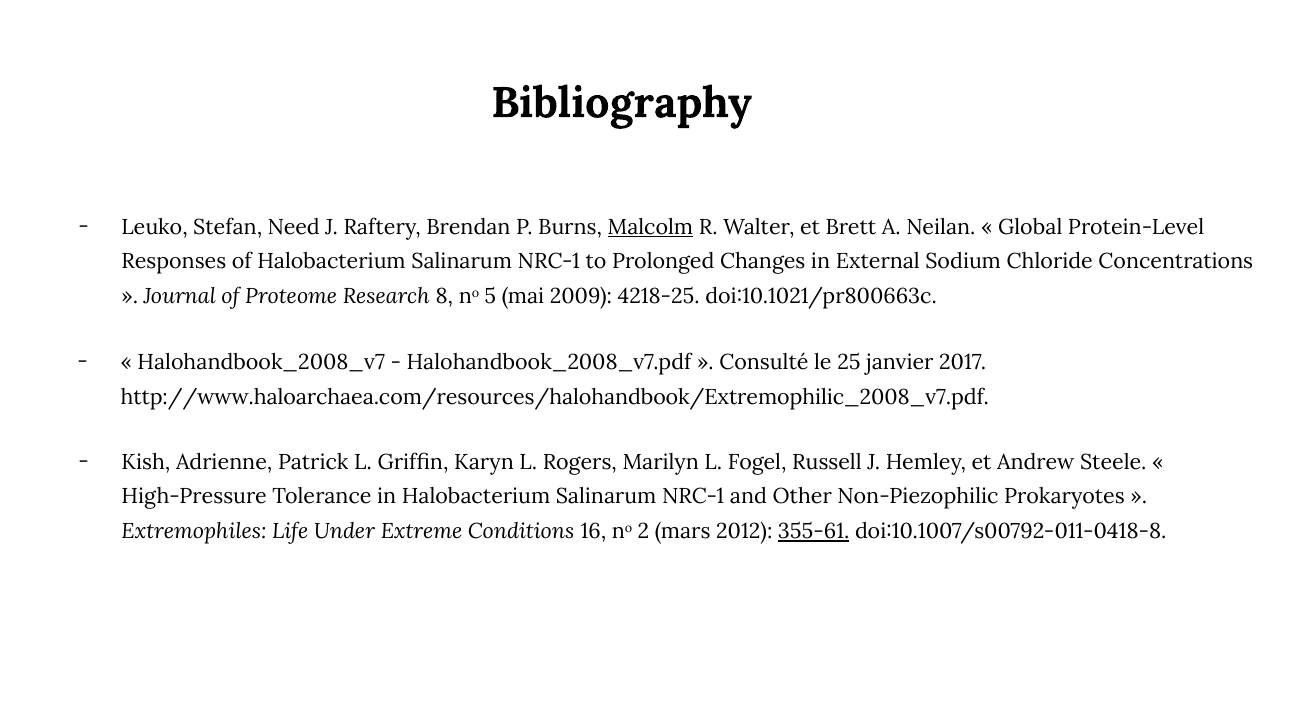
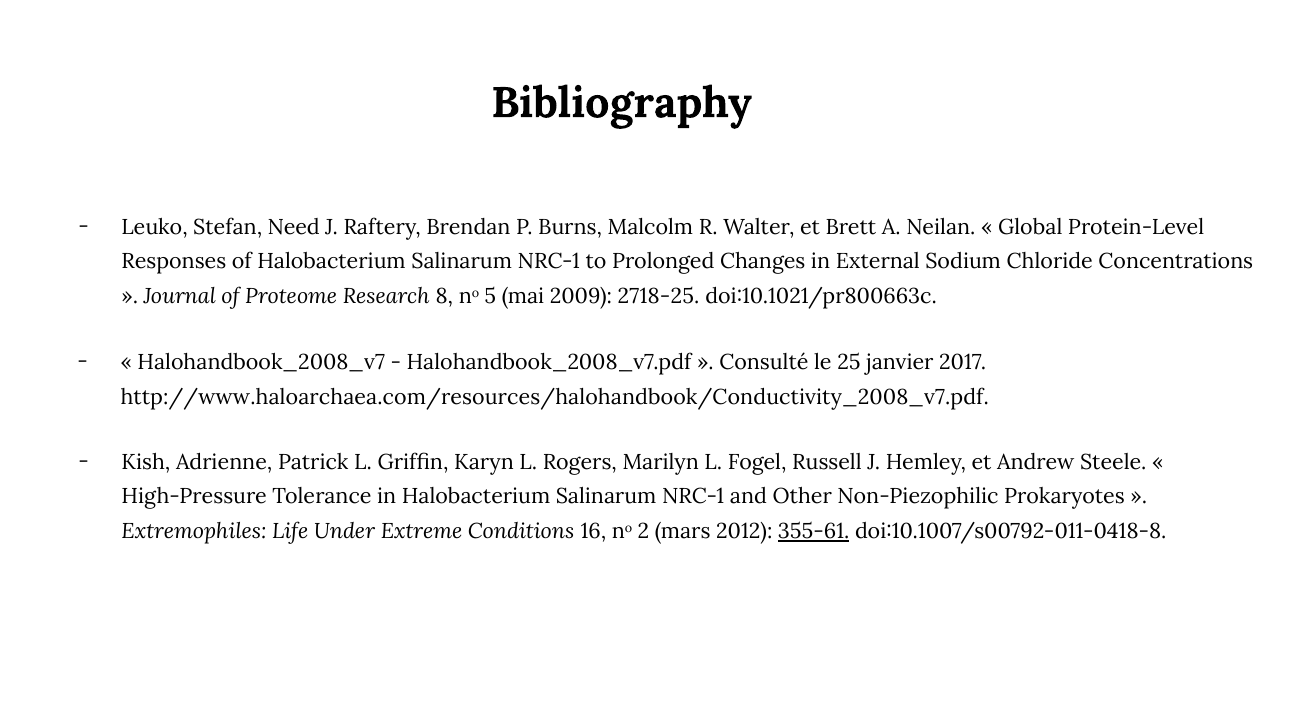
Malcolm underline: present -> none
4218‑25: 4218‑25 -> 2718‑25
http://www.haloarchaea.com/resources/halohandbook/Extremophilic_2008_v7.pdf: http://www.haloarchaea.com/resources/halohandbook/Extremophilic_2008_v7.pdf -> http://www.haloarchaea.com/resources/halohandbook/Conductivity_2008_v7.pdf
